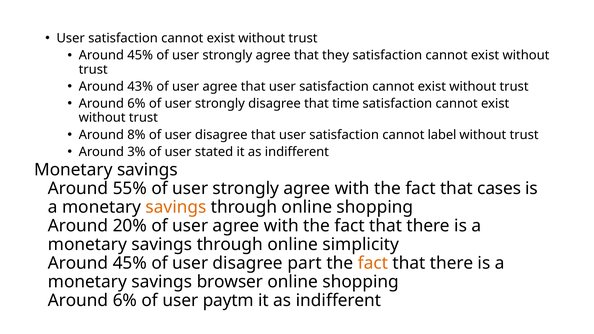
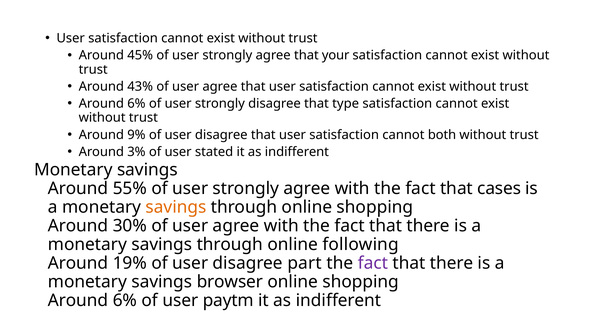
they: they -> your
time: time -> type
8%: 8% -> 9%
label: label -> both
20%: 20% -> 30%
simplicity: simplicity -> following
45% at (130, 263): 45% -> 19%
fact at (373, 263) colour: orange -> purple
